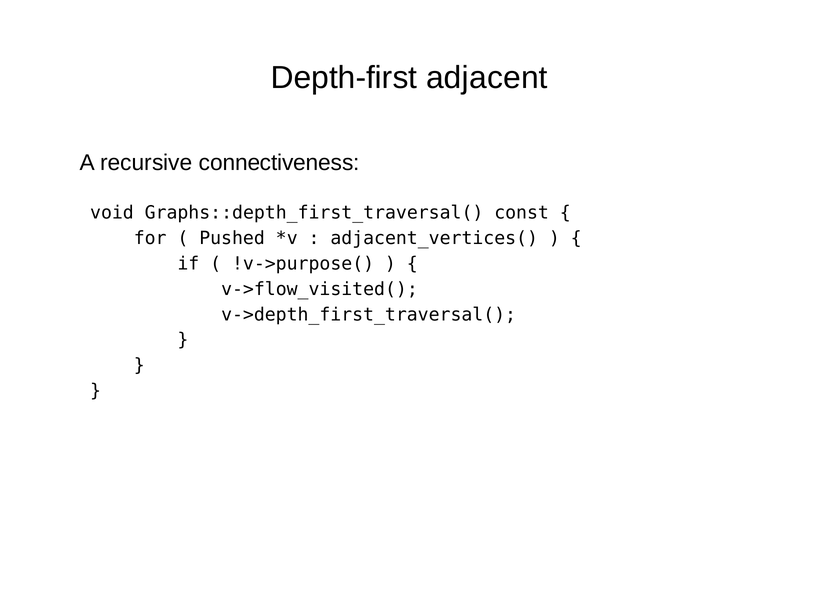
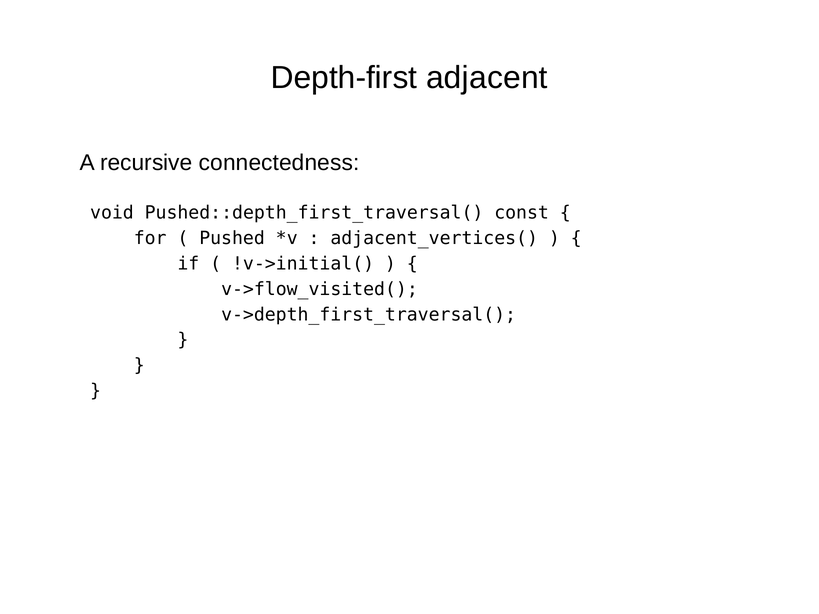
connectiveness: connectiveness -> connectedness
Graphs::depth_first_traversal(: Graphs::depth_first_traversal( -> Pushed::depth_first_traversal(
!v->purpose(: !v->purpose( -> !v->initial(
